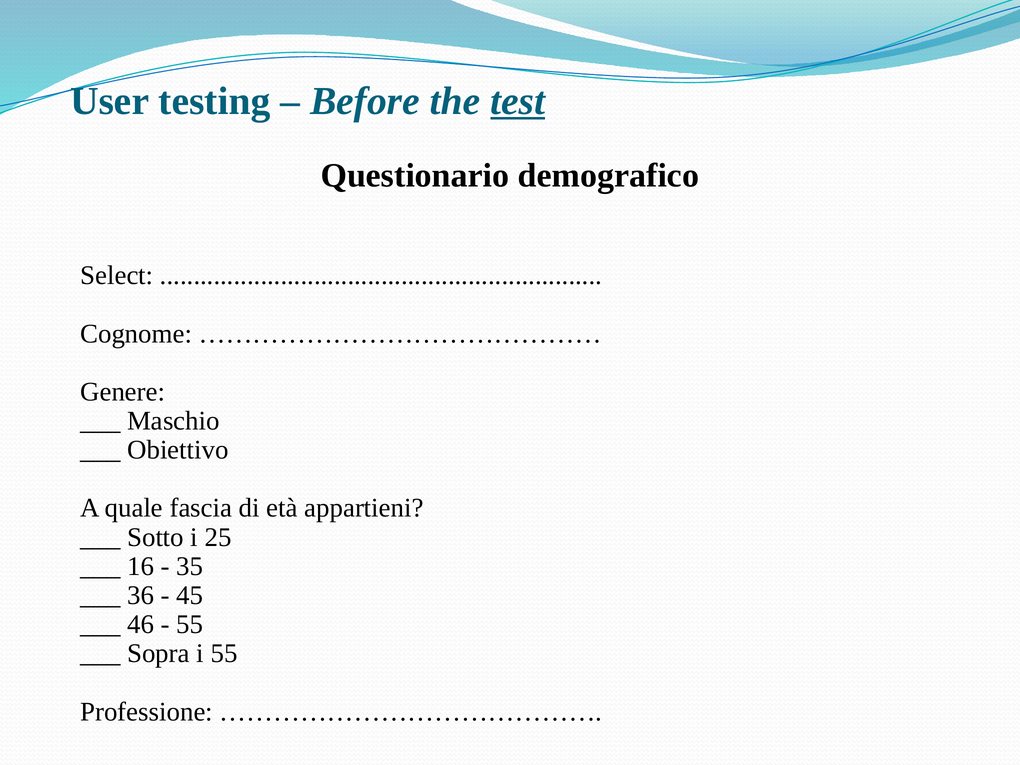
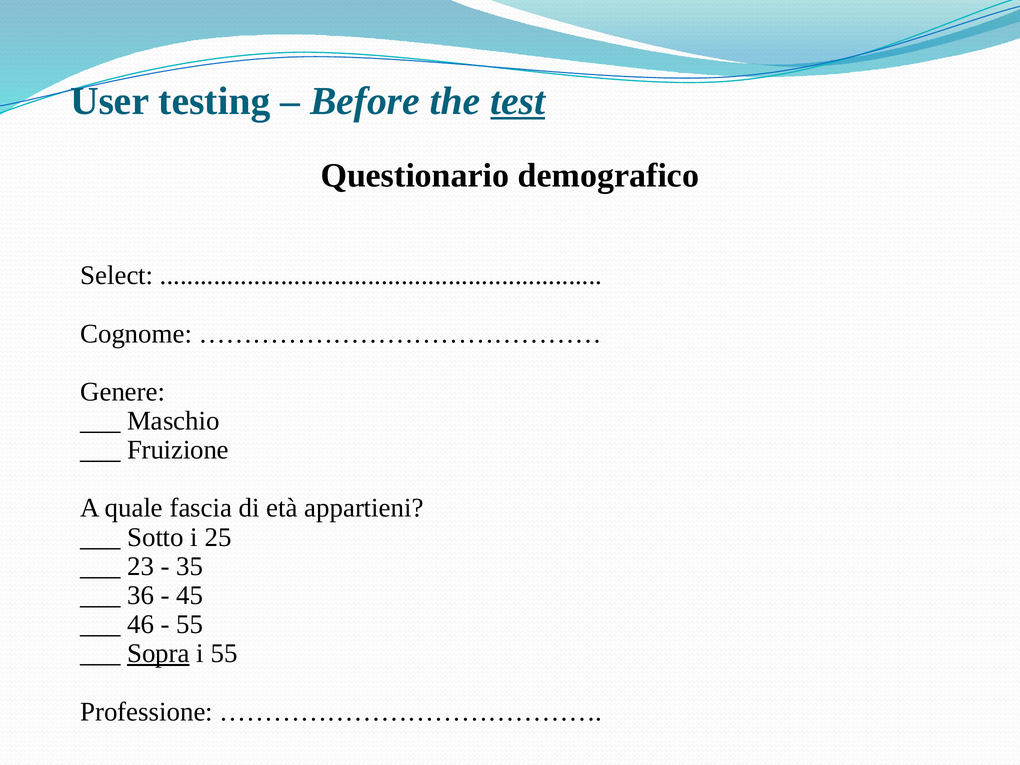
Obiettivo: Obiettivo -> Fruizione
16: 16 -> 23
Sopra underline: none -> present
